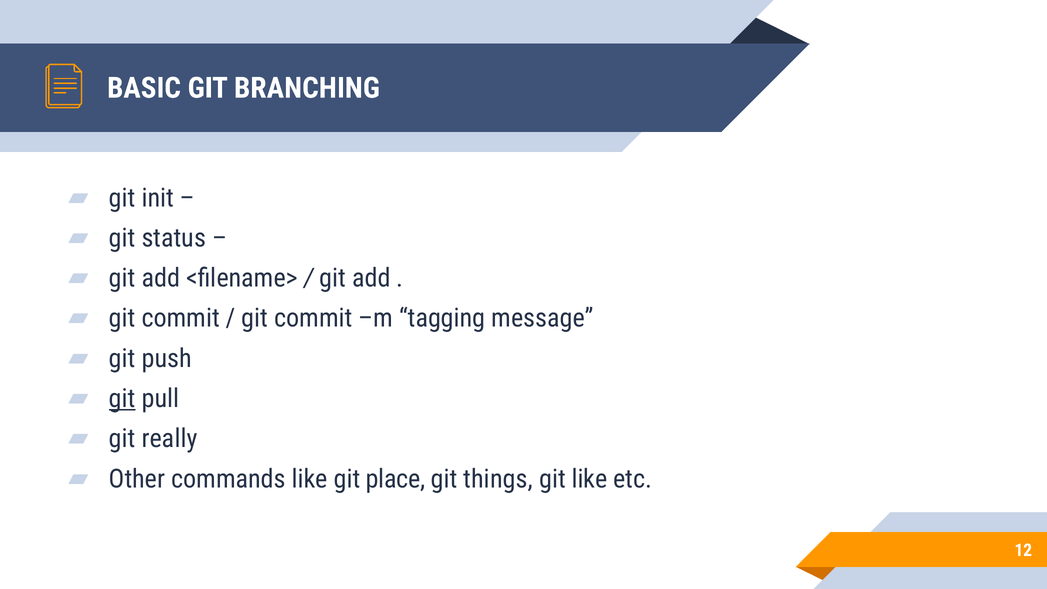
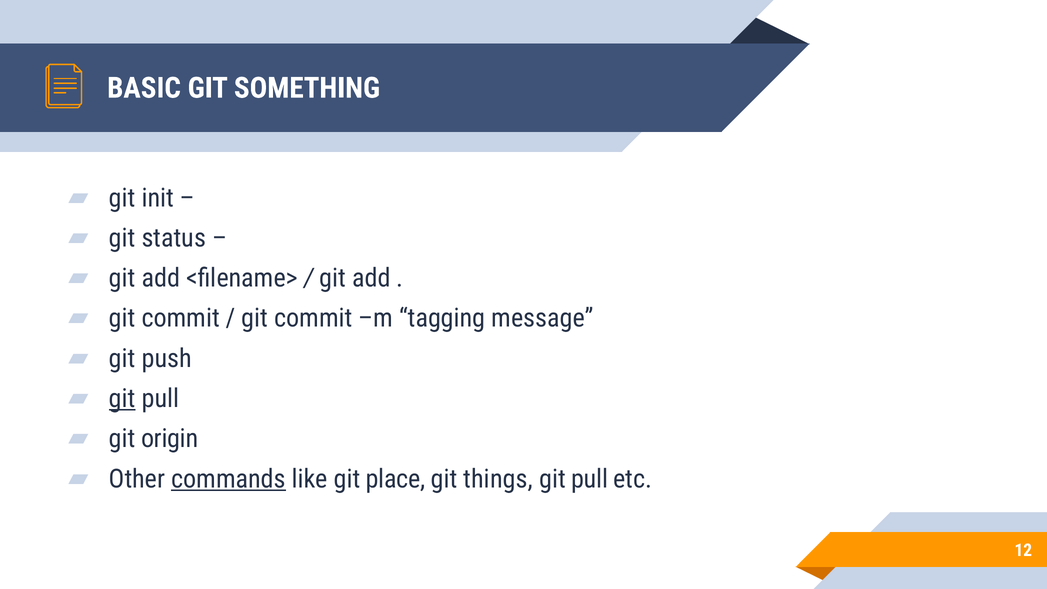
BRANCHING: BRANCHING -> SOMETHING
really: really -> origin
commands underline: none -> present
like at (590, 479): like -> pull
